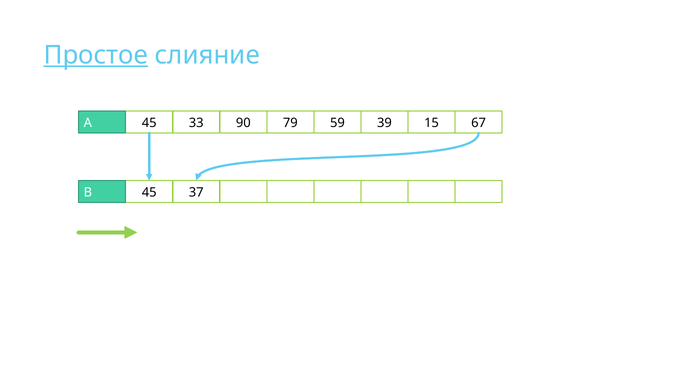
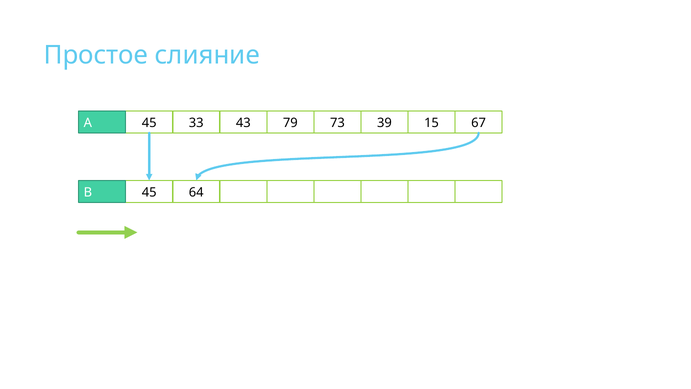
Простое underline: present -> none
90: 90 -> 43
59: 59 -> 73
37: 37 -> 64
